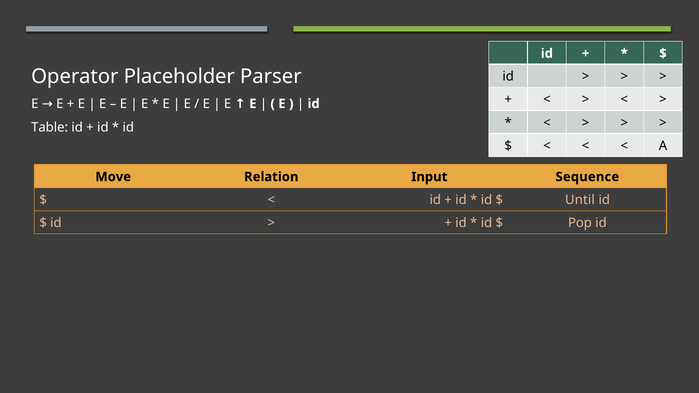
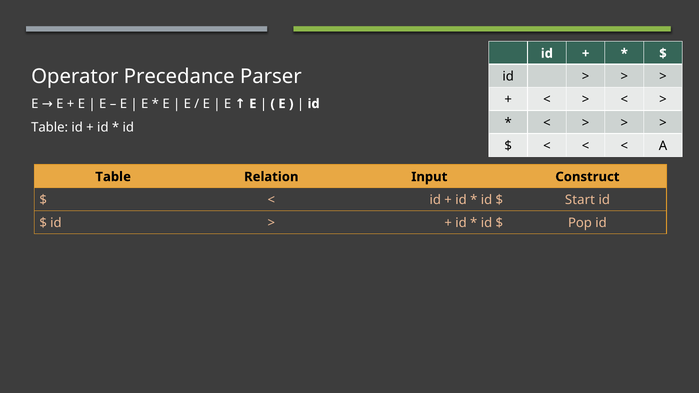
Placeholder: Placeholder -> Precedance
Move at (113, 177): Move -> Table
Sequence: Sequence -> Construct
Until: Until -> Start
